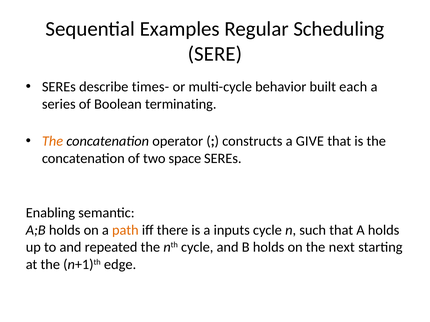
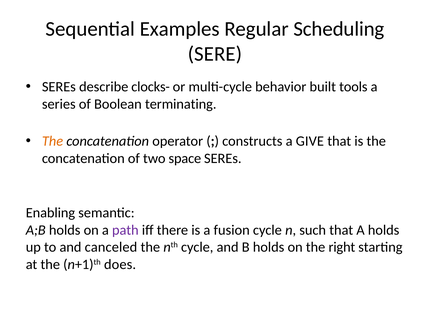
times-: times- -> clocks-
each: each -> tools
path colour: orange -> purple
inputs: inputs -> fusion
repeated: repeated -> canceled
next: next -> right
edge: edge -> does
